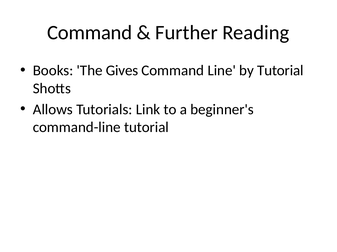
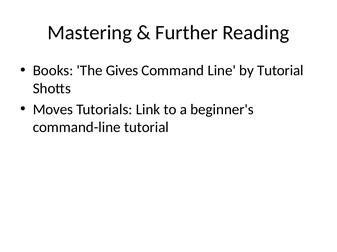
Command at (90, 33): Command -> Mastering
Allows: Allows -> Moves
